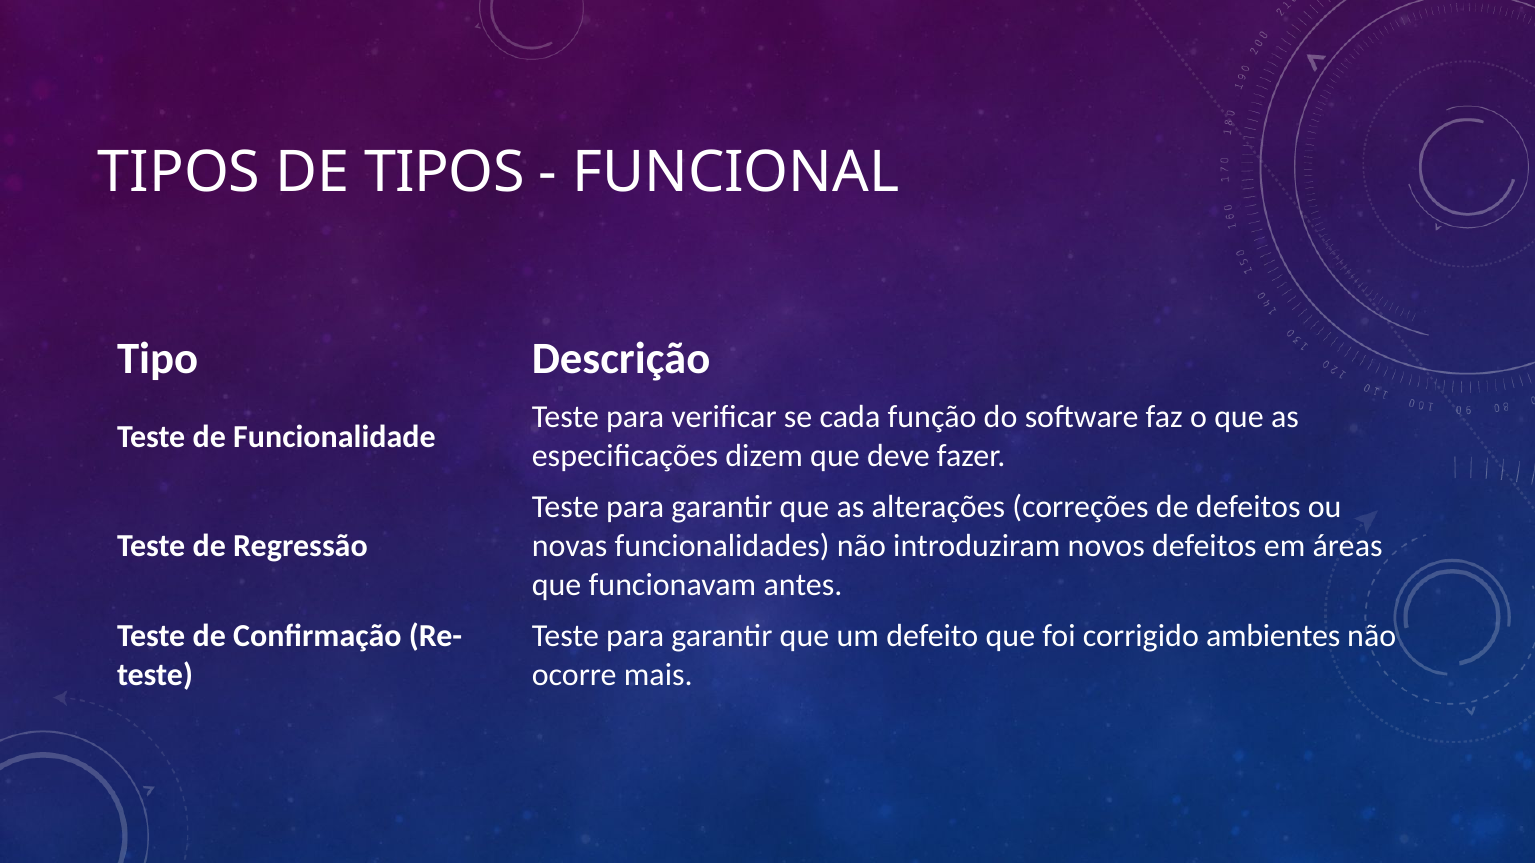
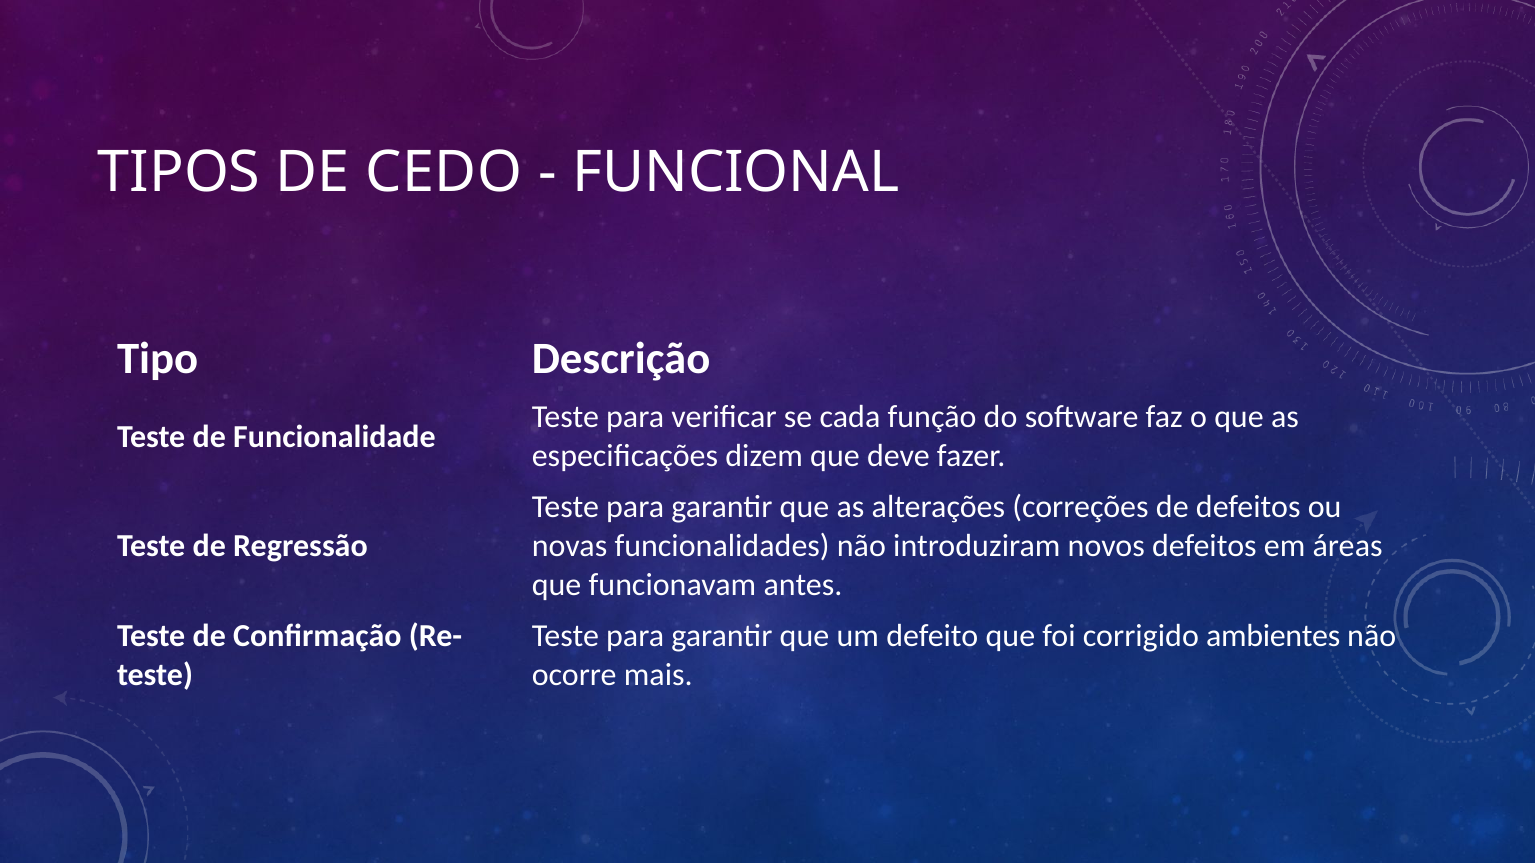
DE TIPOS: TIPOS -> CEDO
